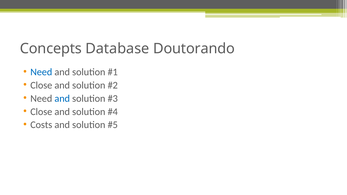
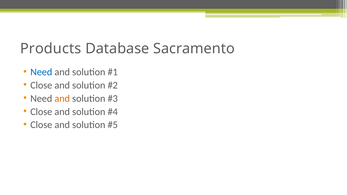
Concepts: Concepts -> Products
Doutorando: Doutorando -> Sacramento
and at (62, 99) colour: blue -> orange
Costs at (41, 125): Costs -> Close
